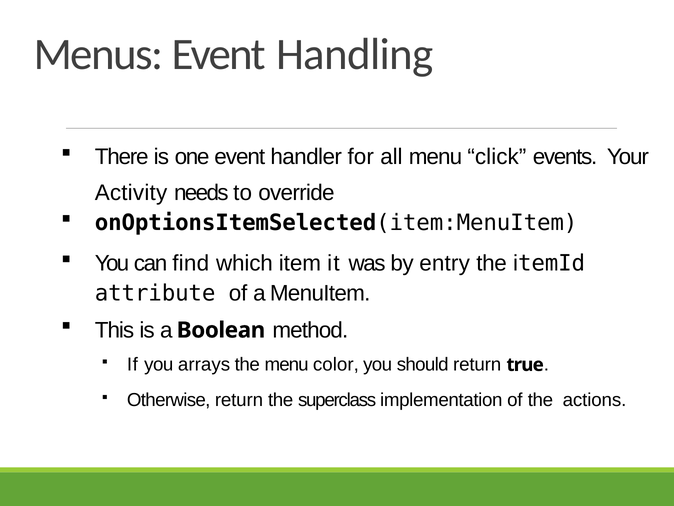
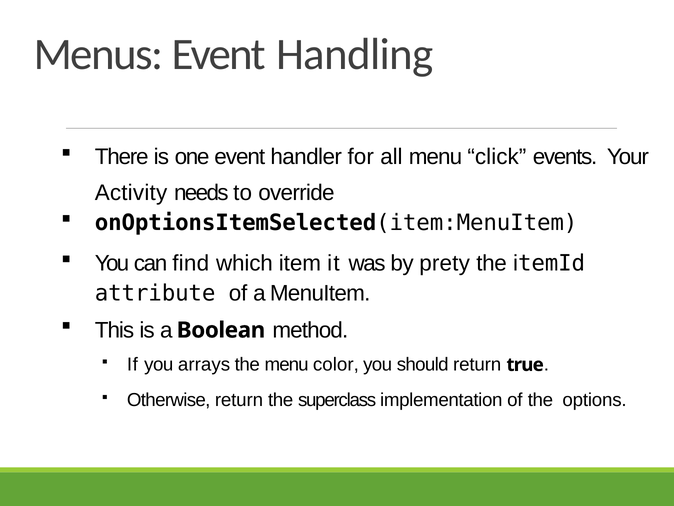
entry: entry -> prety
actions: actions -> options
